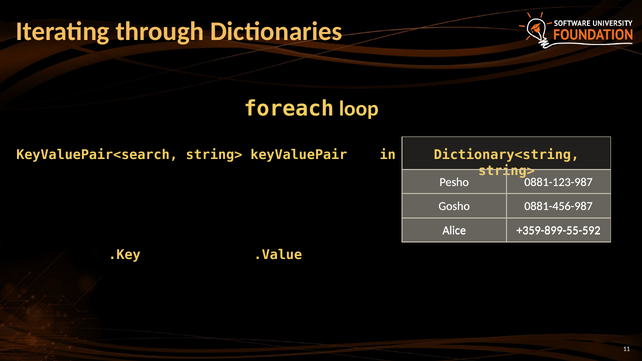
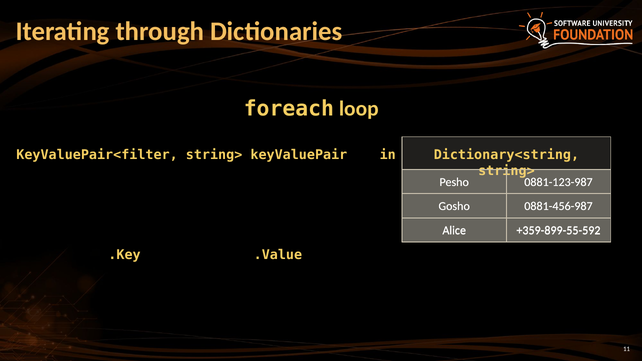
KeyValuePair<search: KeyValuePair<search -> KeyValuePair<filter
